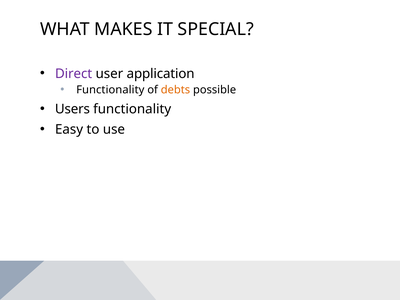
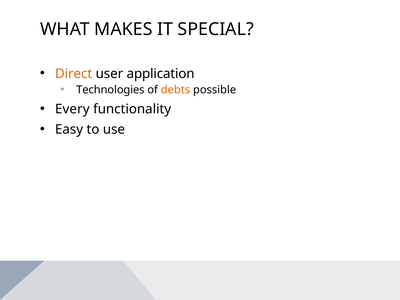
Direct colour: purple -> orange
Functionality at (110, 90): Functionality -> Technologies
Users: Users -> Every
